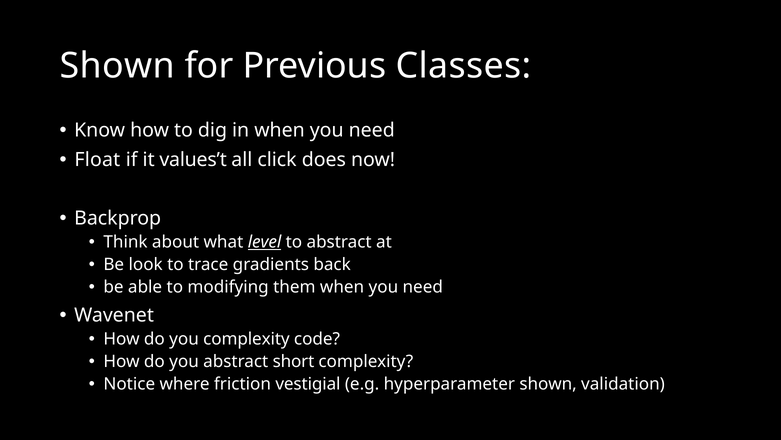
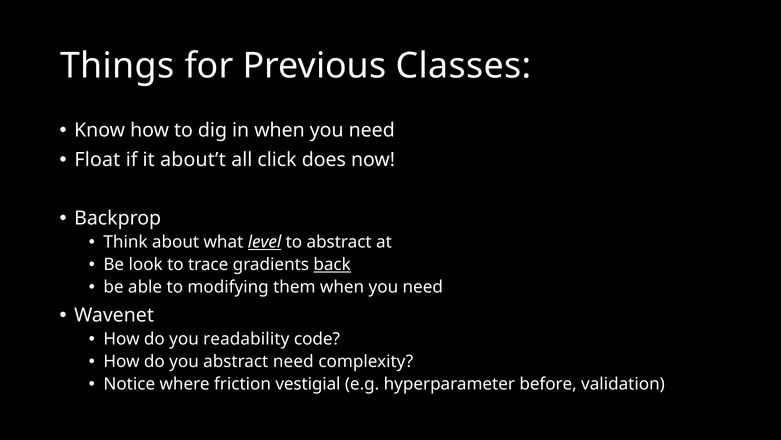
Shown at (117, 66): Shown -> Things
values’t: values’t -> about’t
back underline: none -> present
you complexity: complexity -> readability
abstract short: short -> need
hyperparameter shown: shown -> before
